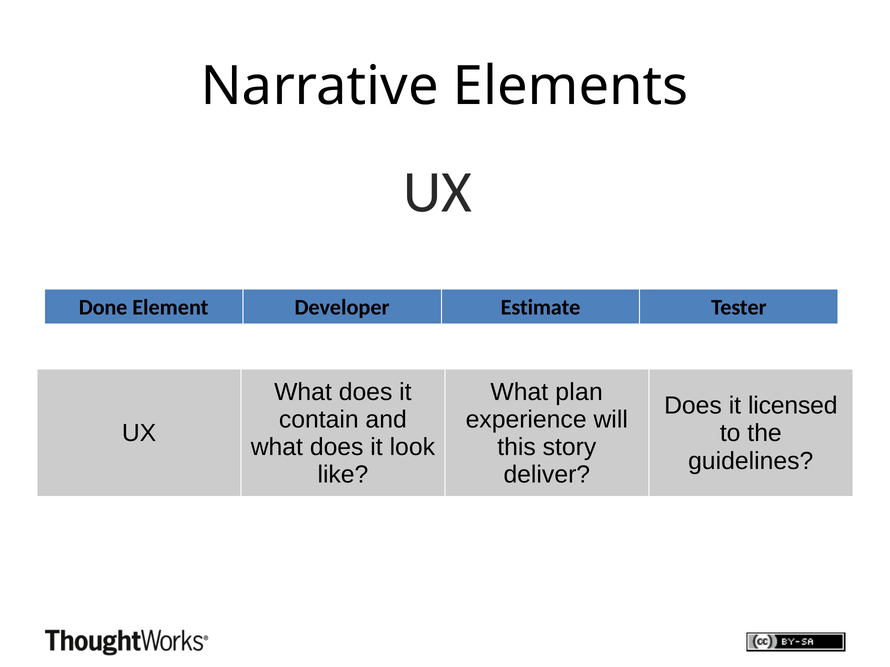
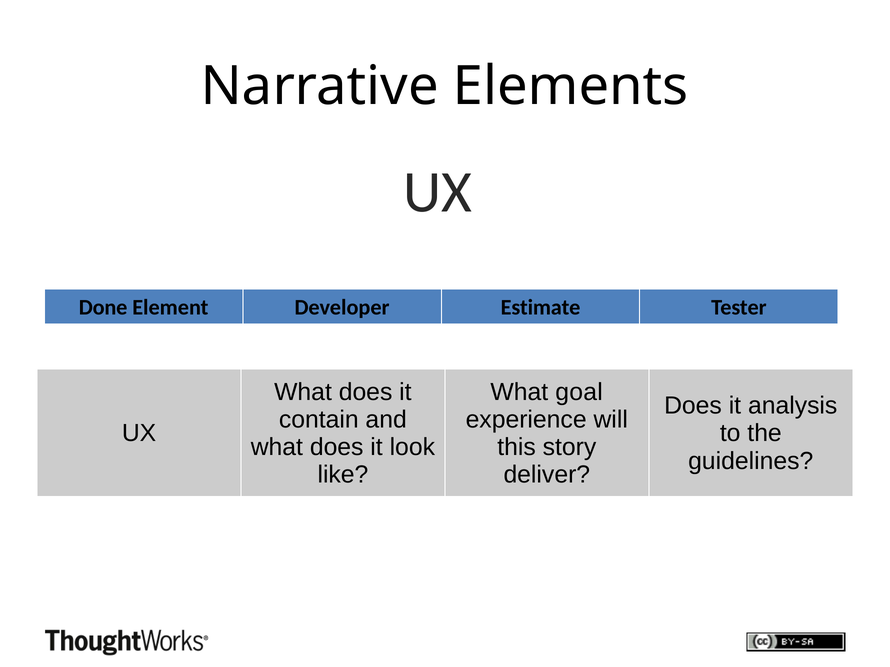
plan: plan -> goal
licensed: licensed -> analysis
